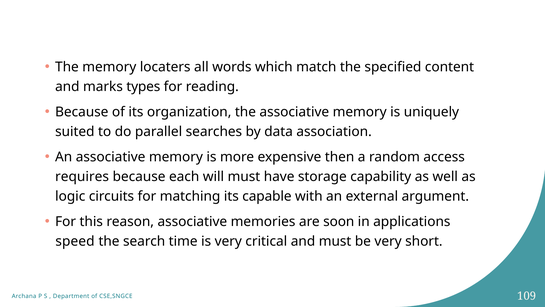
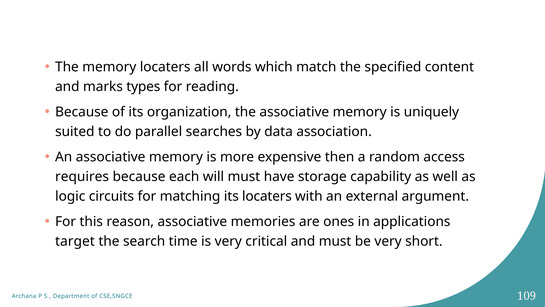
its capable: capable -> locaters
soon: soon -> ones
speed: speed -> target
